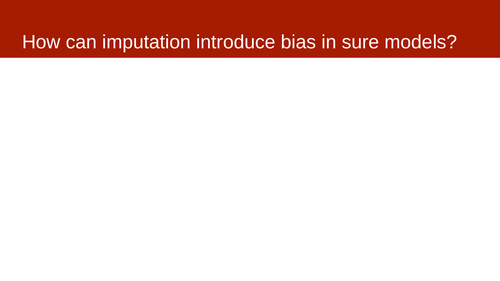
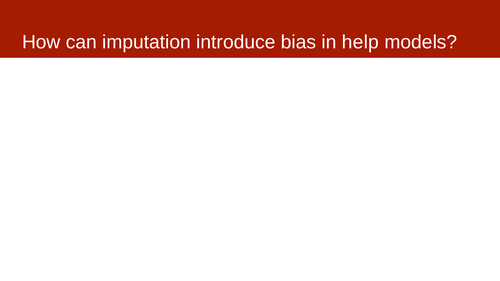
sure: sure -> help
